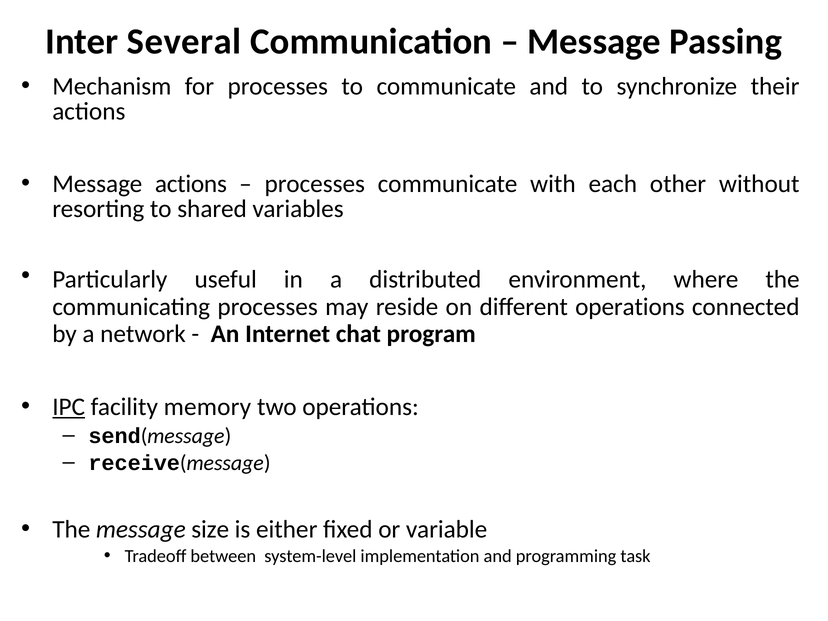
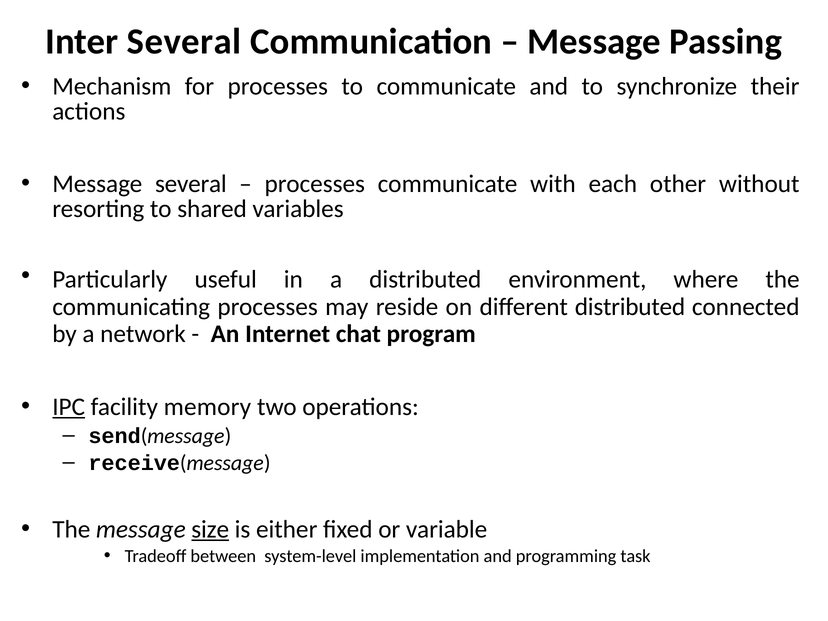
Message actions: actions -> several
different operations: operations -> distributed
size underline: none -> present
